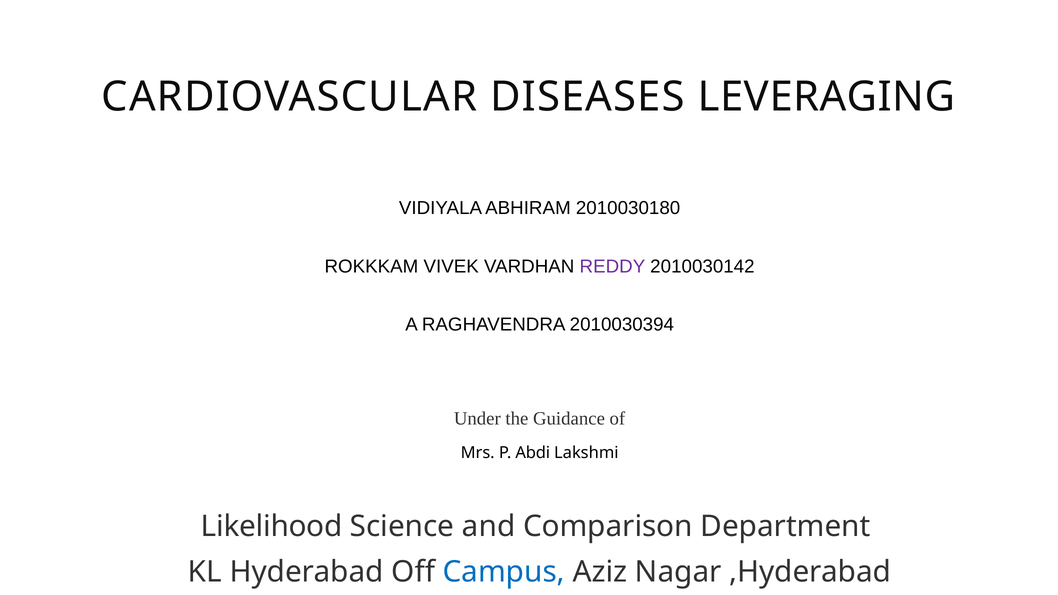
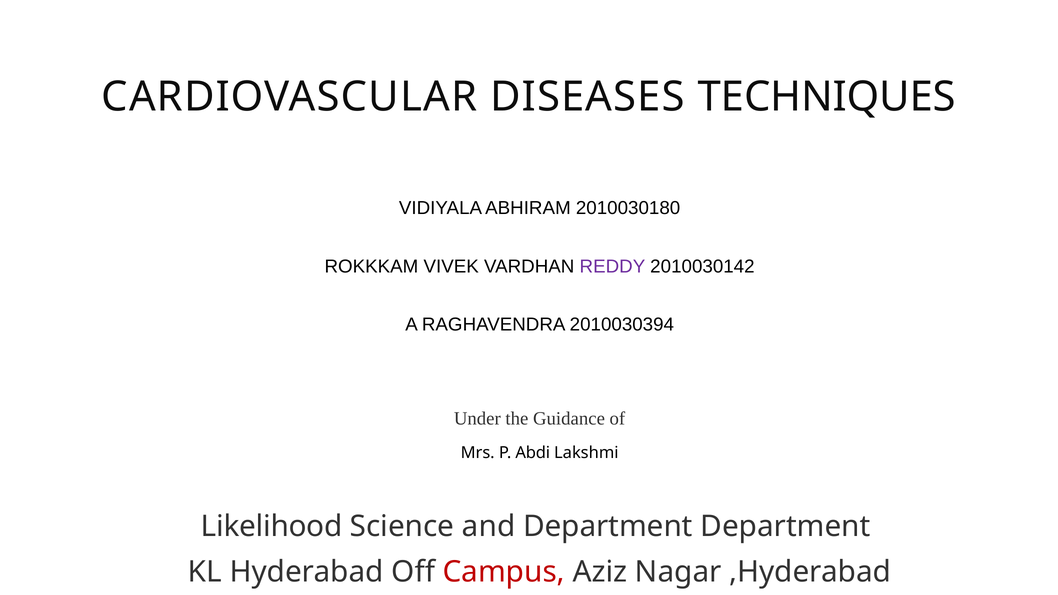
LEVERAGING: LEVERAGING -> TECHNIQUES
and Comparison: Comparison -> Department
Campus colour: blue -> red
